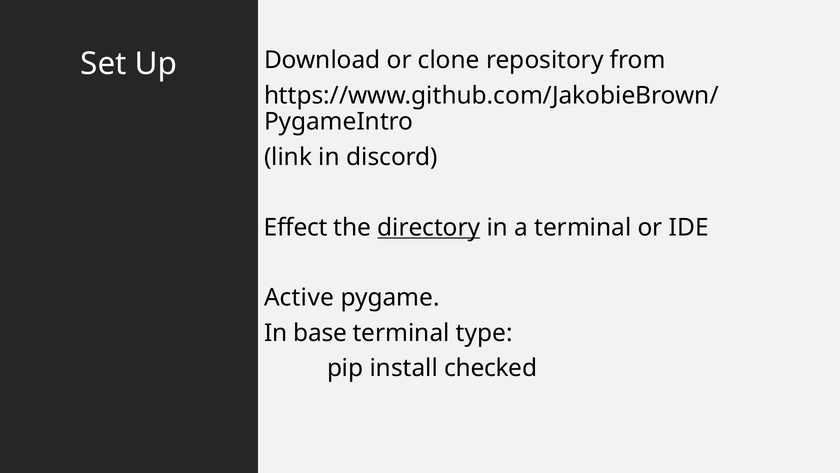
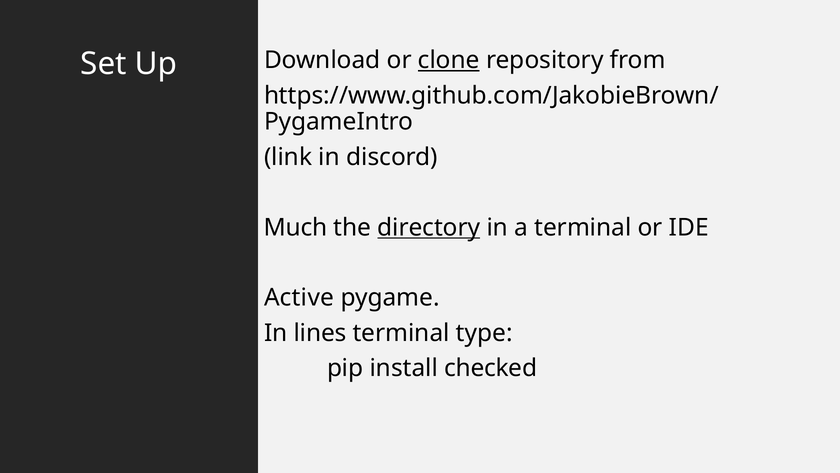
clone underline: none -> present
Effect: Effect -> Much
base: base -> lines
